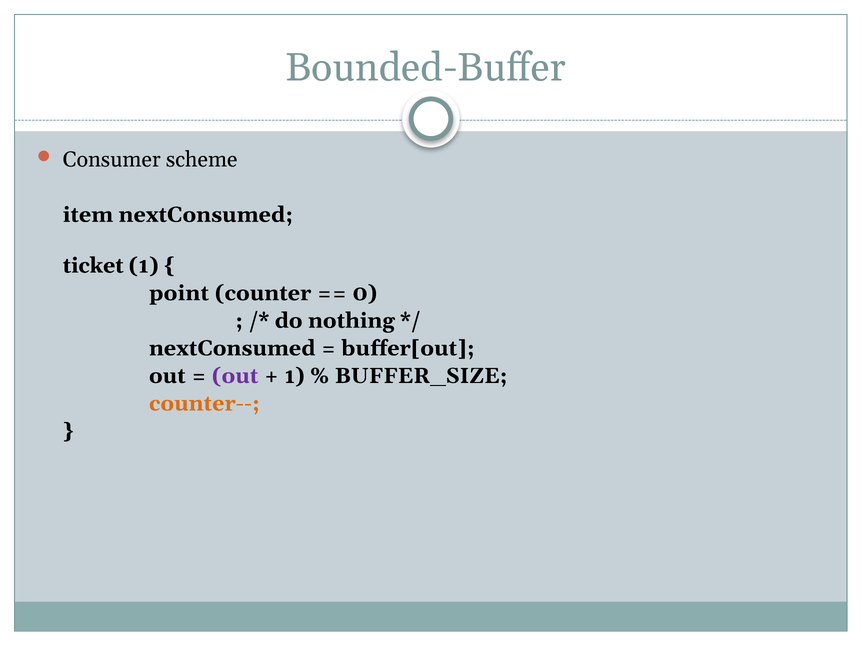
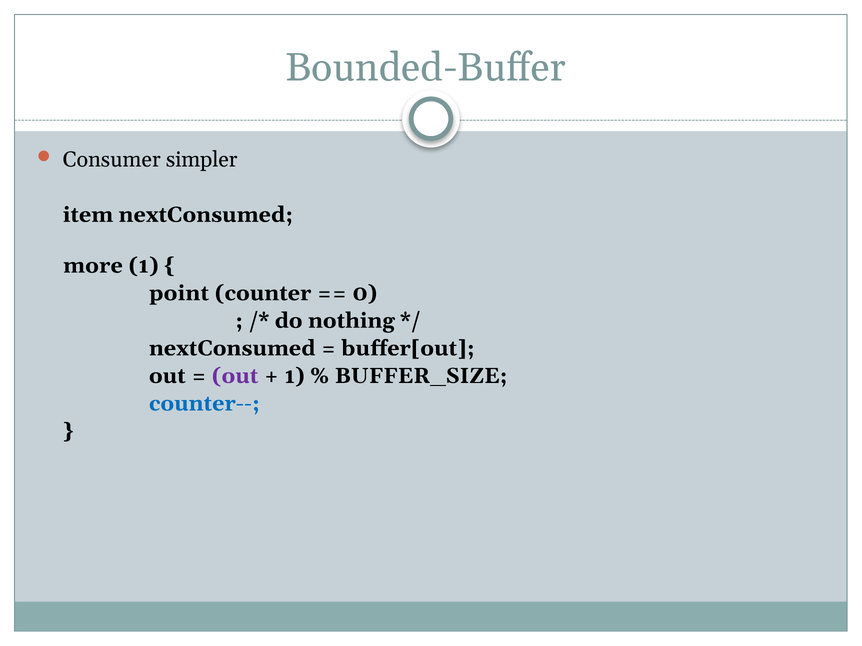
scheme: scheme -> simpler
ticket: ticket -> more
counter-- colour: orange -> blue
